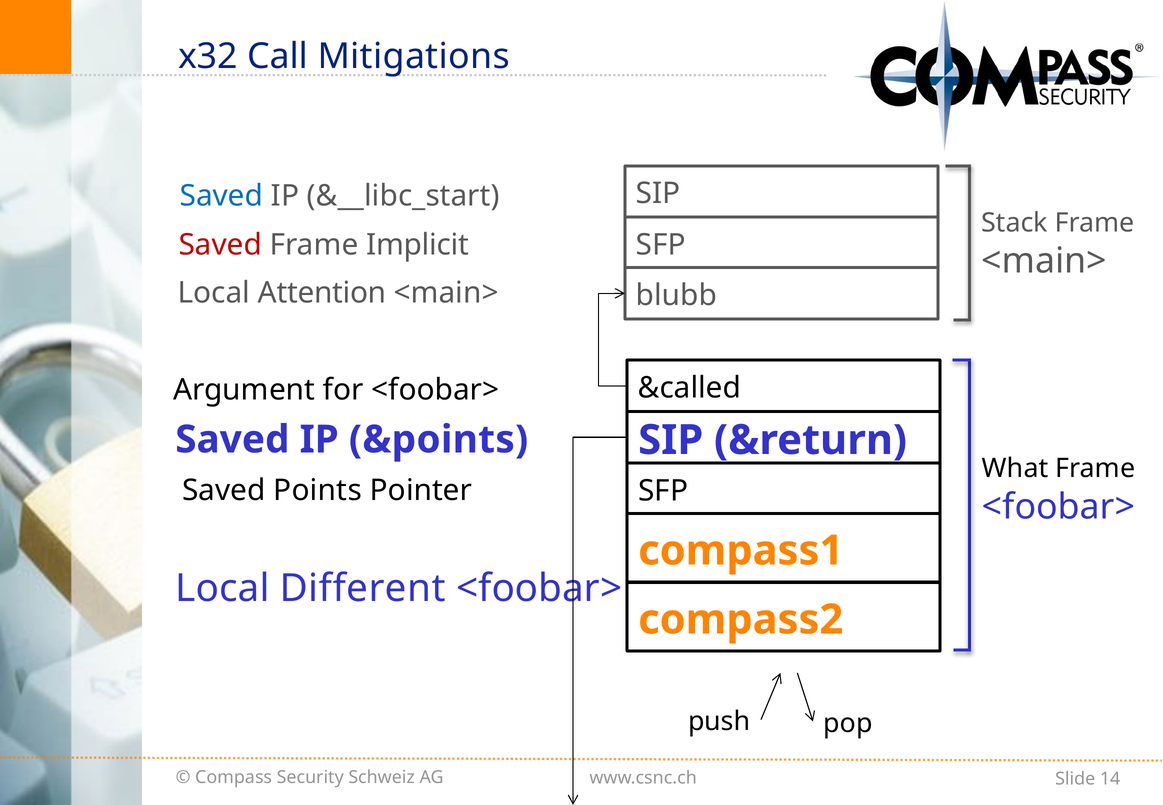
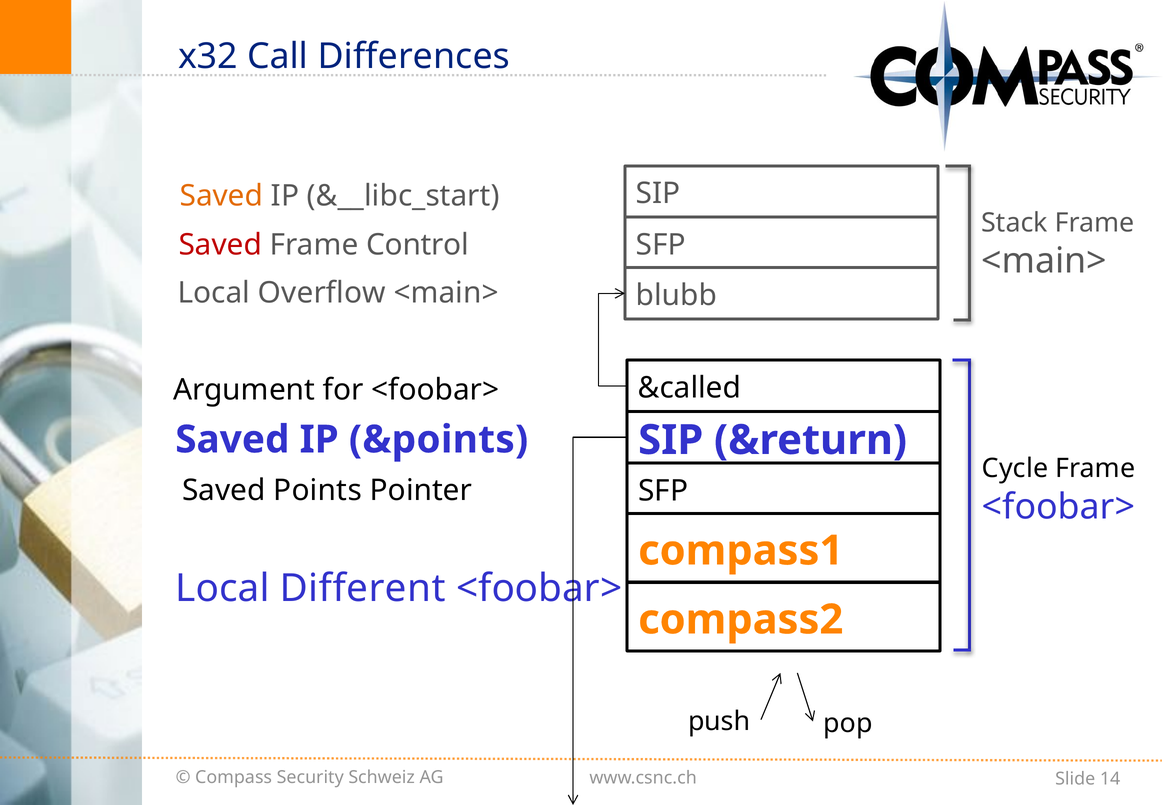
Mitigations: Mitigations -> Differences
Saved at (221, 196) colour: blue -> orange
Implicit: Implicit -> Control
Attention: Attention -> Overflow
What: What -> Cycle
